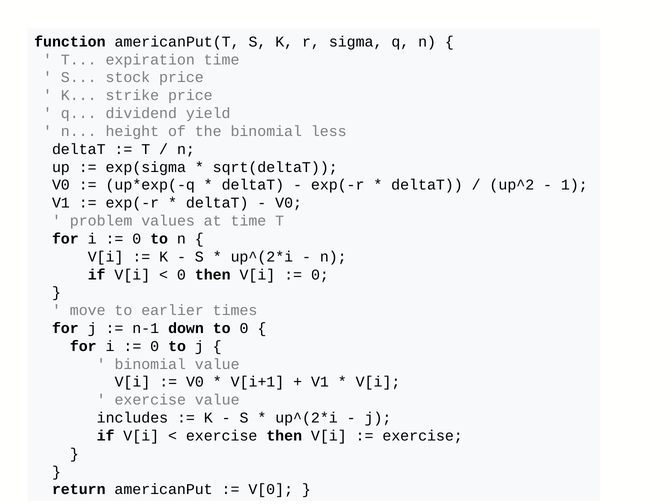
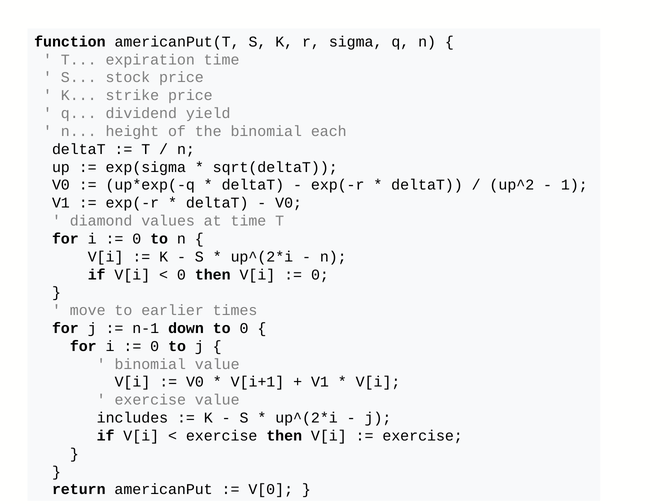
less: less -> each
problem: problem -> diamond
